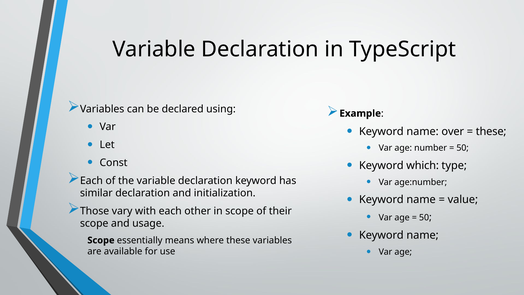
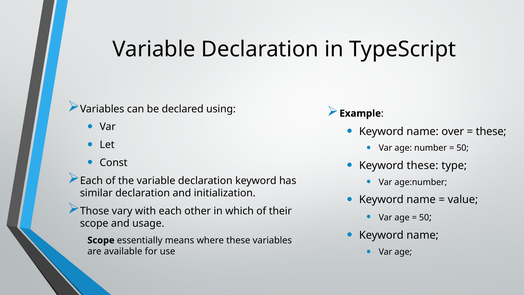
Keyword which: which -> these
in scope: scope -> which
